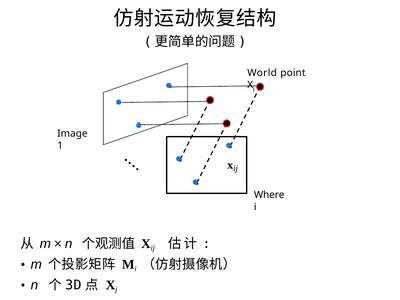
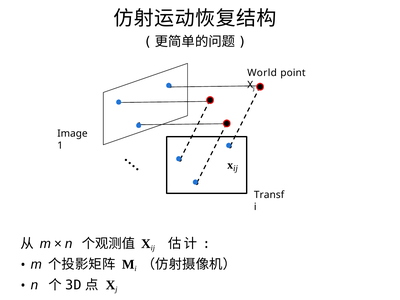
Where: Where -> Transf
